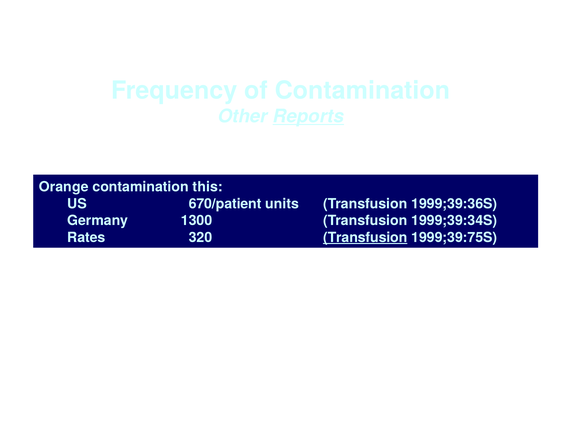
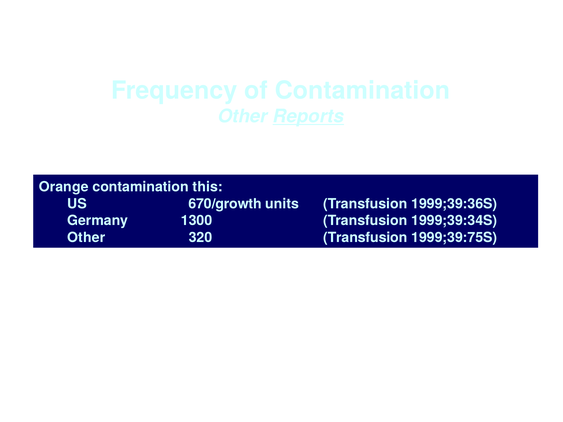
670/patient: 670/patient -> 670/growth
Rates at (86, 238): Rates -> Other
Transfusion at (365, 238) underline: present -> none
